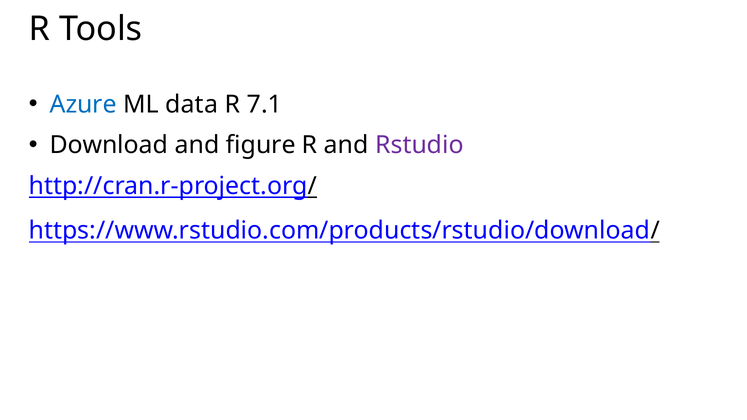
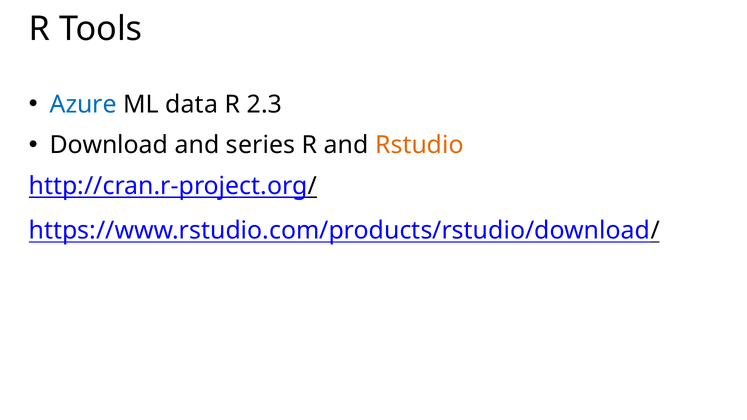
7.1: 7.1 -> 2.3
figure: figure -> series
Rstudio colour: purple -> orange
